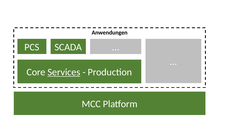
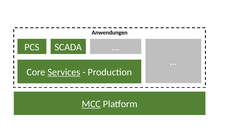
MCC underline: none -> present
